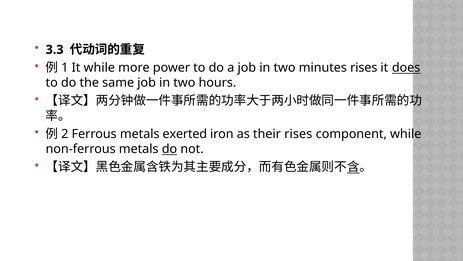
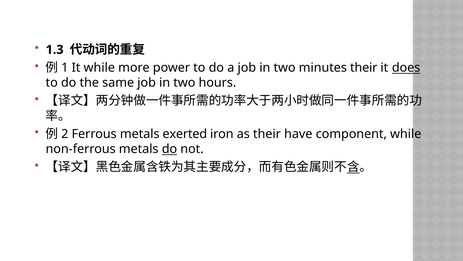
3.3: 3.3 -> 1.3
minutes rises: rises -> their
their rises: rises -> have
